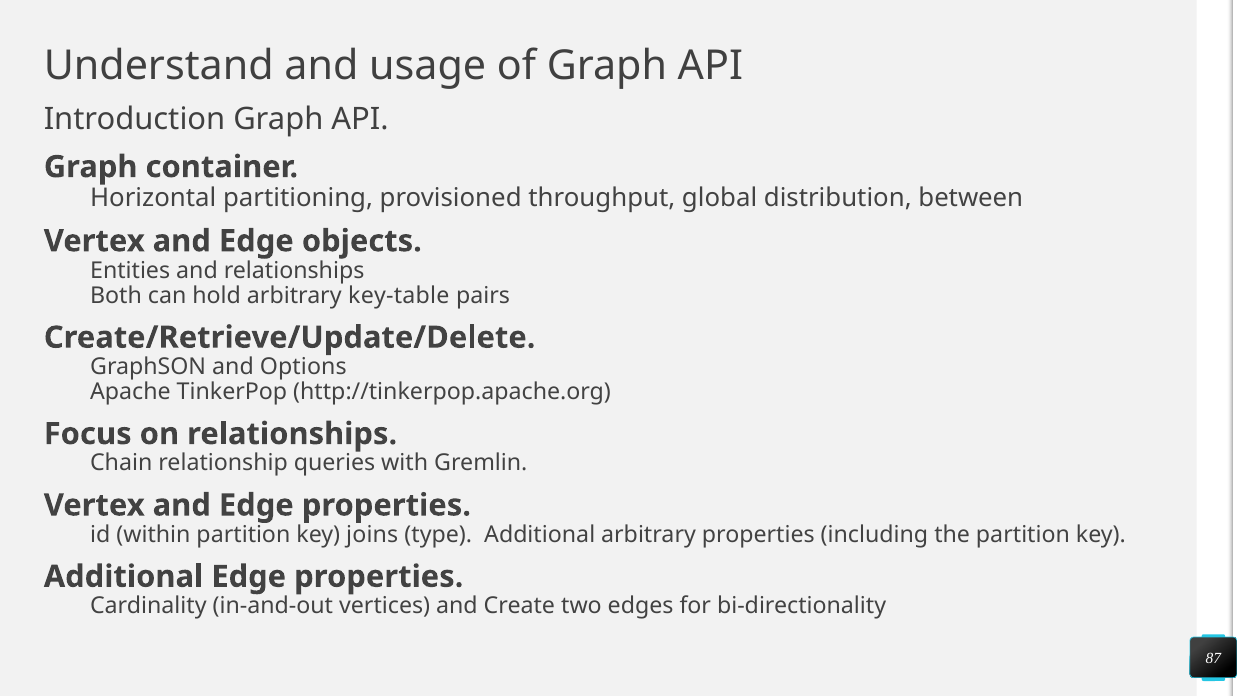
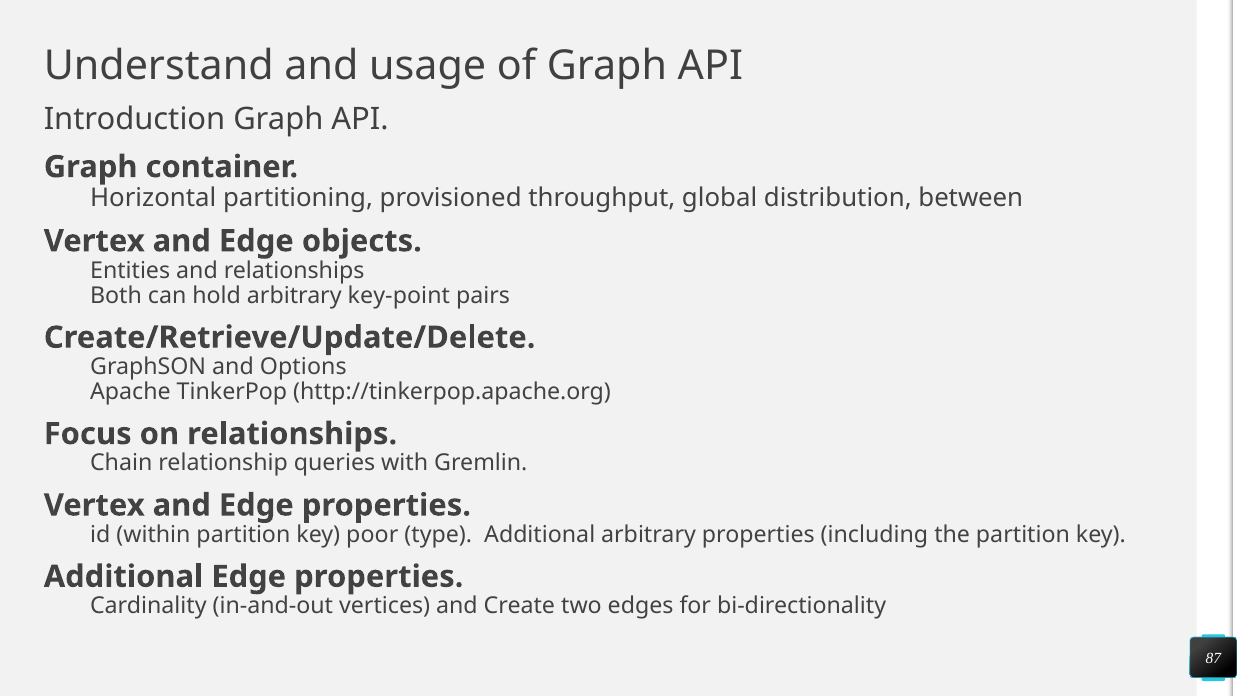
key-table: key-table -> key-point
joins: joins -> poor
